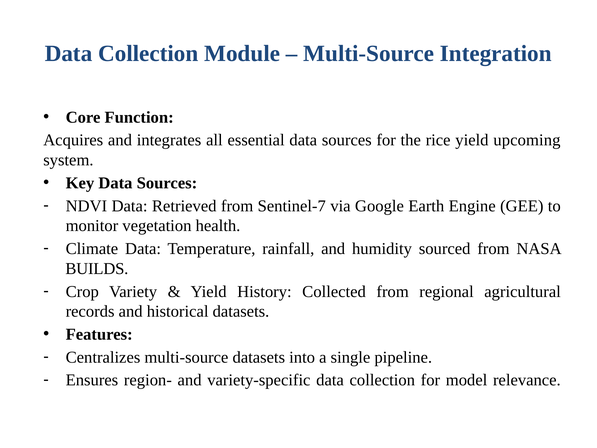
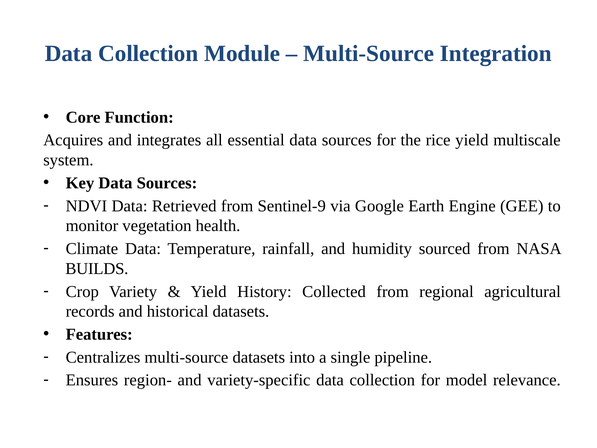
upcoming: upcoming -> multiscale
Sentinel-7: Sentinel-7 -> Sentinel-9
